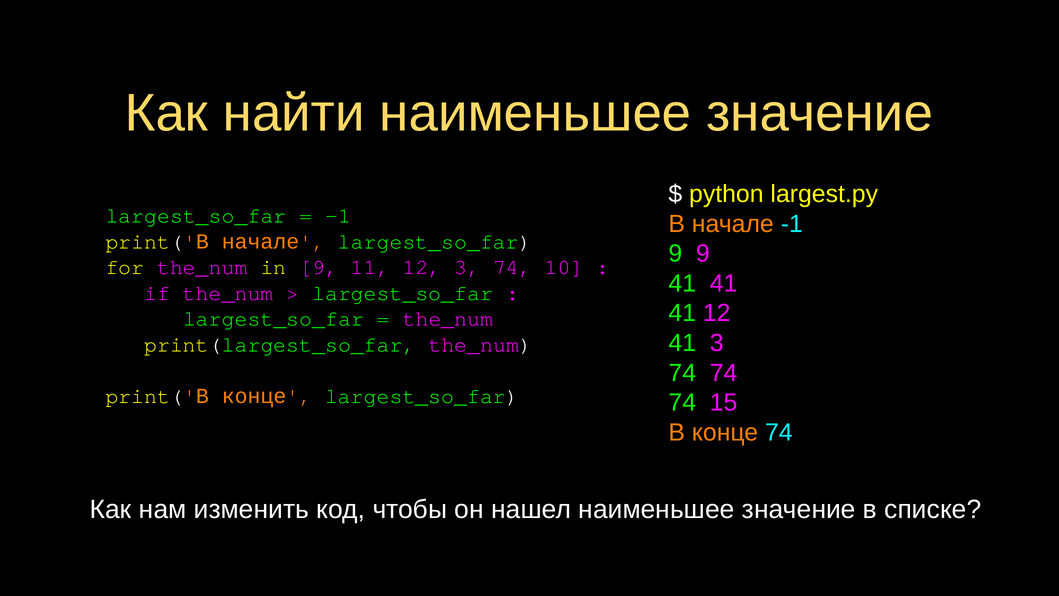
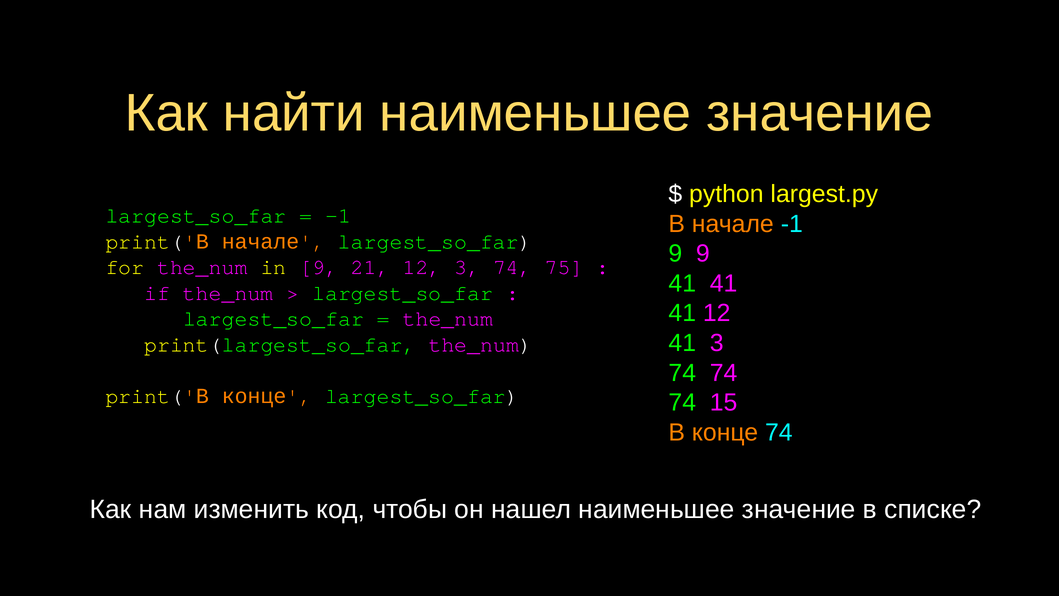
11: 11 -> 21
10: 10 -> 75
